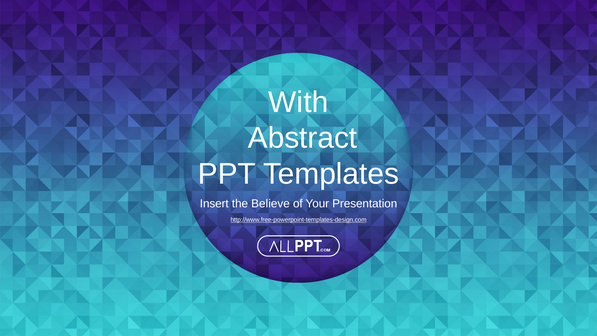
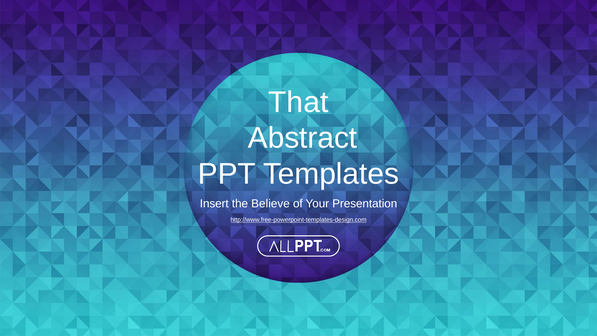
With: With -> That
